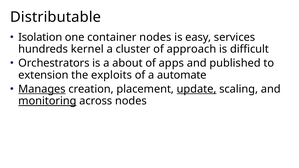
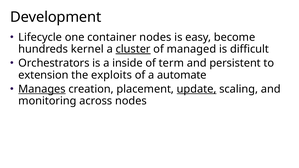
Distributable: Distributable -> Development
Isolation: Isolation -> Lifecycle
services: services -> become
cluster underline: none -> present
approach: approach -> managed
about: about -> inside
apps: apps -> term
published: published -> persistent
monitoring underline: present -> none
